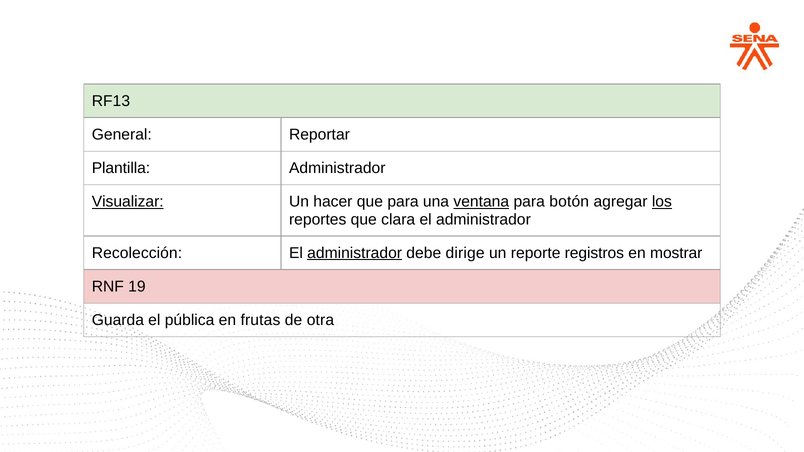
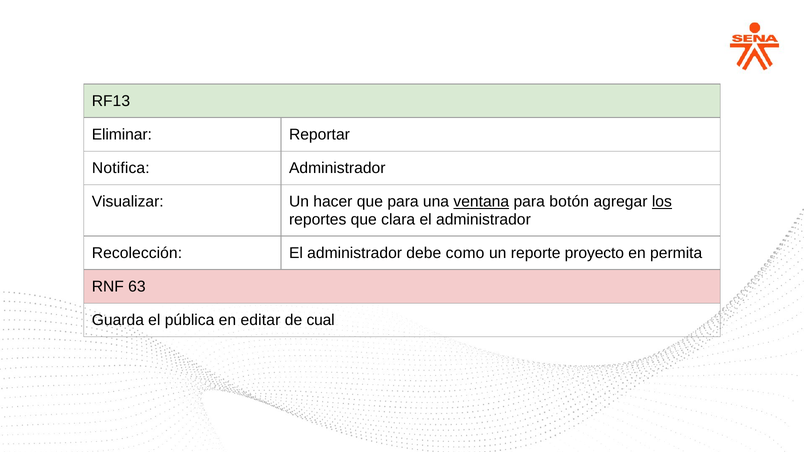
General: General -> Eliminar
Plantilla: Plantilla -> Notifica
Visualizar underline: present -> none
administrador at (355, 253) underline: present -> none
dirige: dirige -> como
registros: registros -> proyecto
mostrar: mostrar -> permita
19: 19 -> 63
frutas: frutas -> editar
otra: otra -> cual
